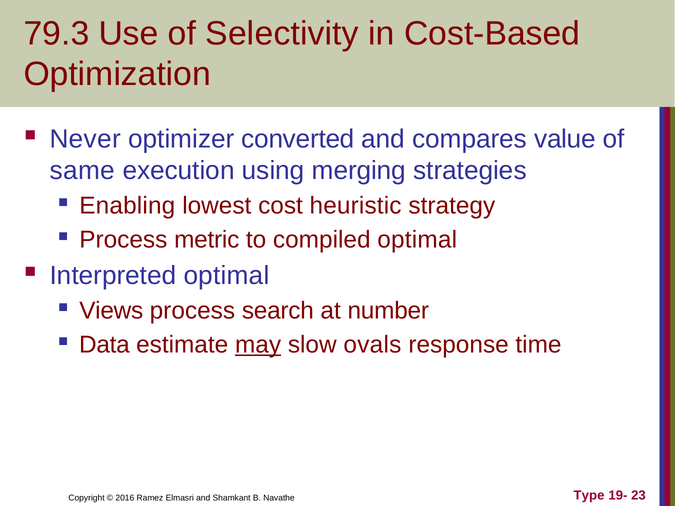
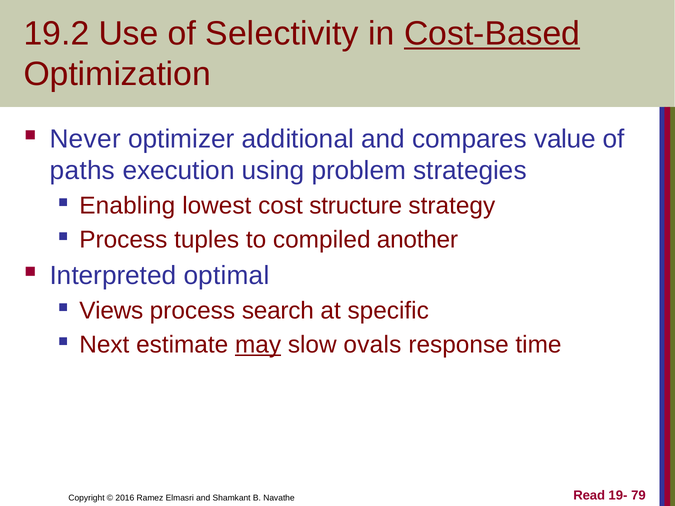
79.3: 79.3 -> 19.2
Cost-Based underline: none -> present
converted: converted -> additional
same: same -> paths
merging: merging -> problem
heuristic: heuristic -> structure
metric: metric -> tuples
compiled optimal: optimal -> another
number: number -> specific
Data: Data -> Next
Type: Type -> Read
23: 23 -> 79
